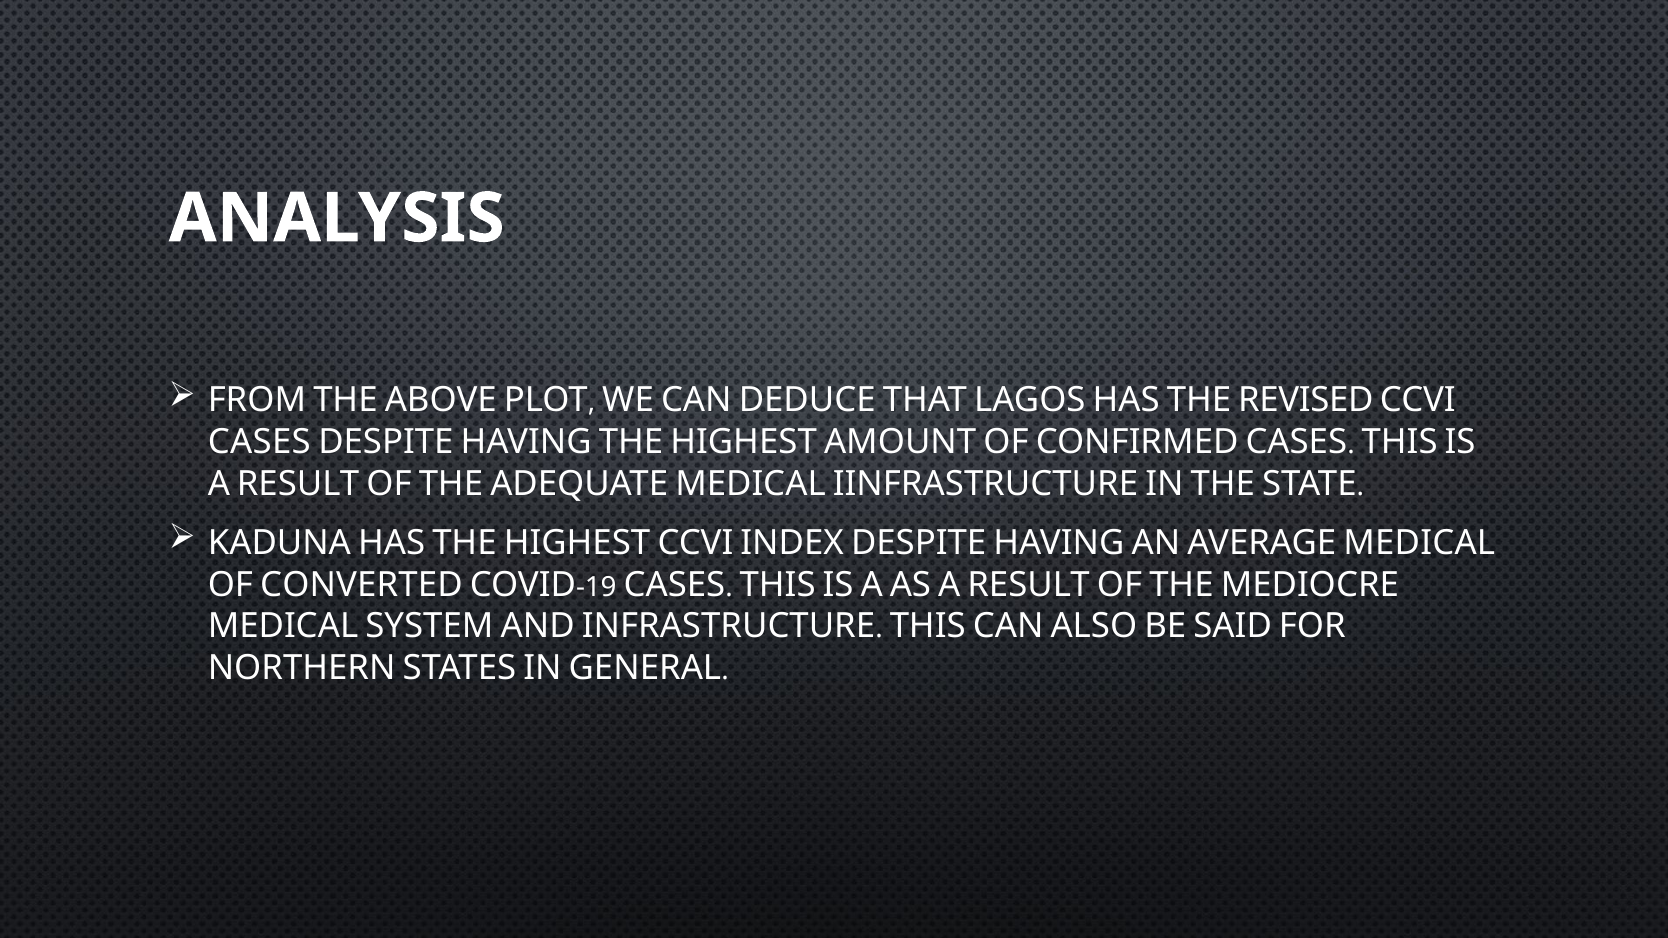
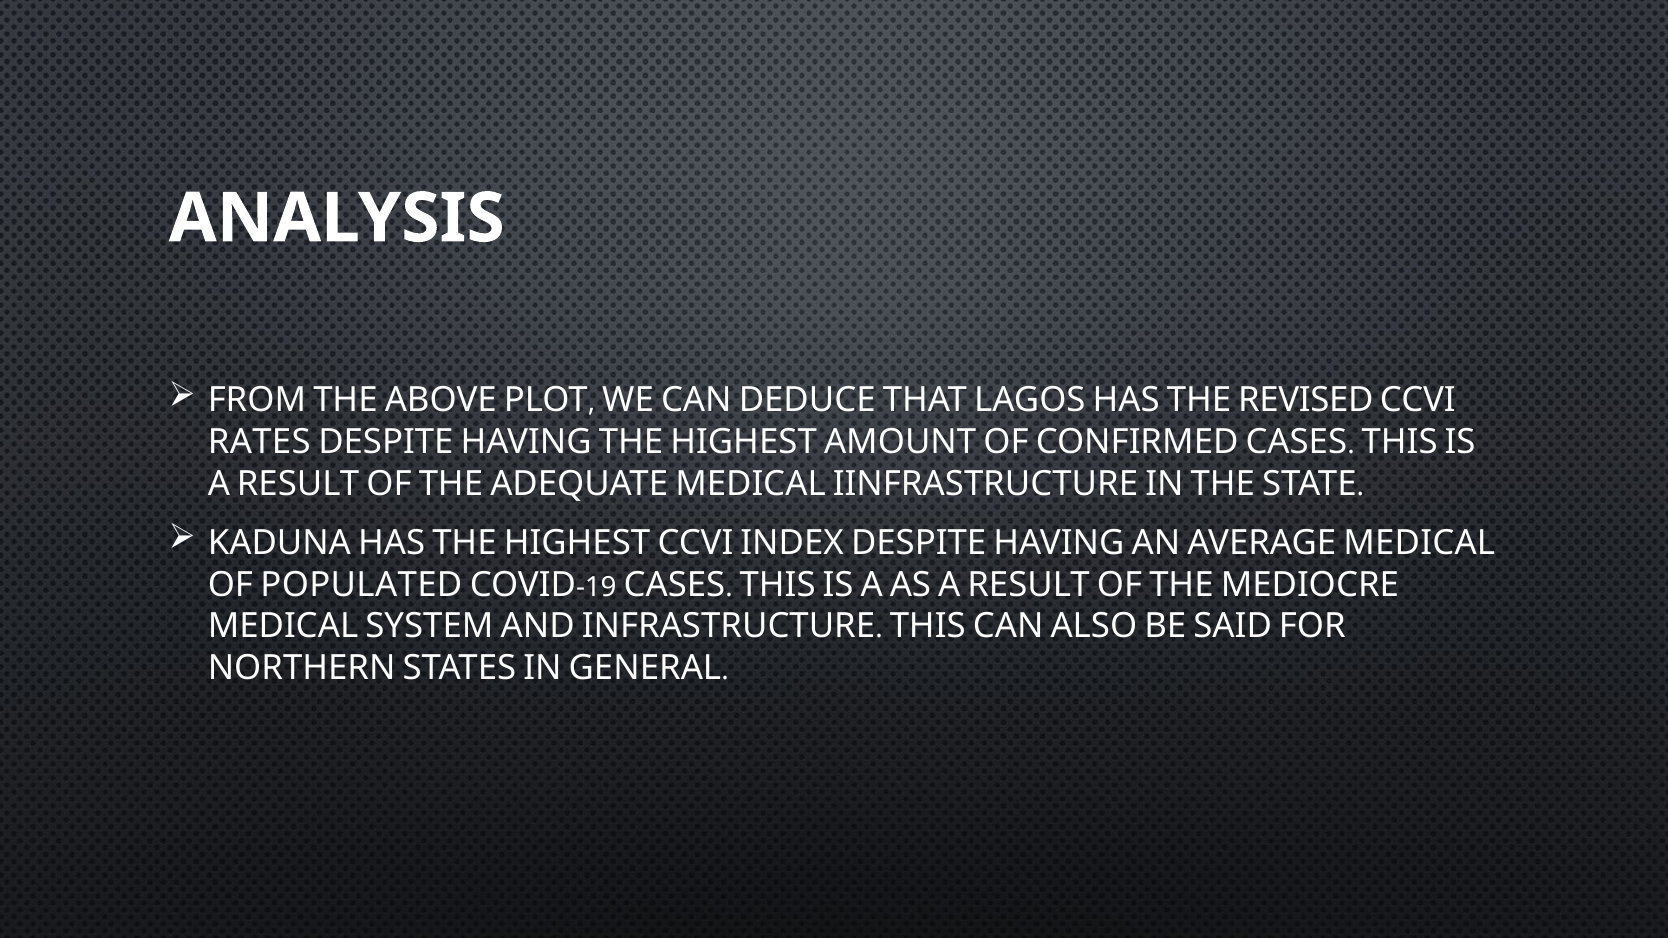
CASES at (259, 442): CASES -> RATES
CONVERTED: CONVERTED -> POPULATED
